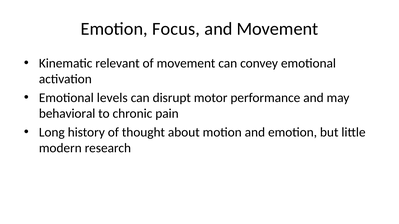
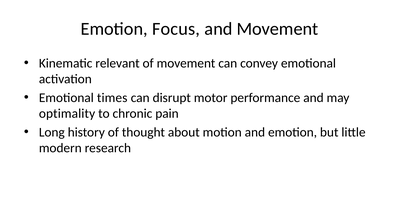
levels: levels -> times
behavioral: behavioral -> optimality
